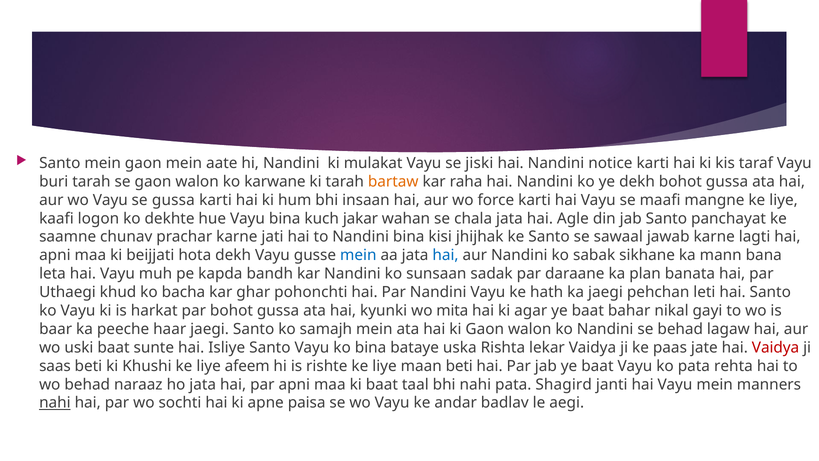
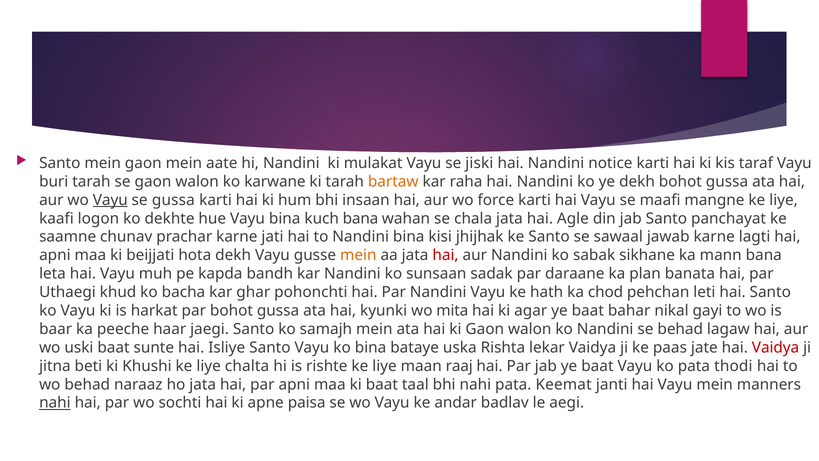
Vayu at (110, 200) underline: none -> present
kuch jakar: jakar -> bana
mein at (358, 255) colour: blue -> orange
hai at (446, 255) colour: blue -> red
ka jaegi: jaegi -> chod
saas: saas -> jitna
afeem: afeem -> chalta
maan beti: beti -> raaj
rehta: rehta -> thodi
Shagird: Shagird -> Keemat
